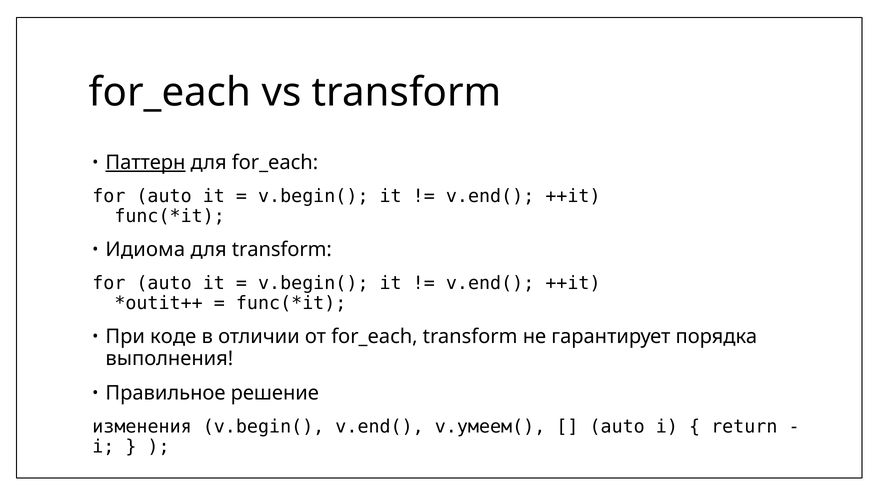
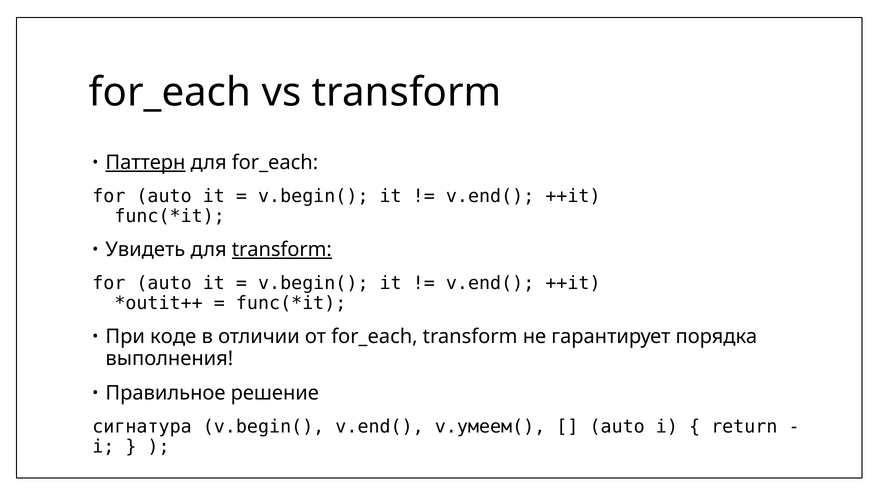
Идиома: Идиома -> Увидеть
transform at (282, 249) underline: none -> present
изменения: изменения -> сигнатура
